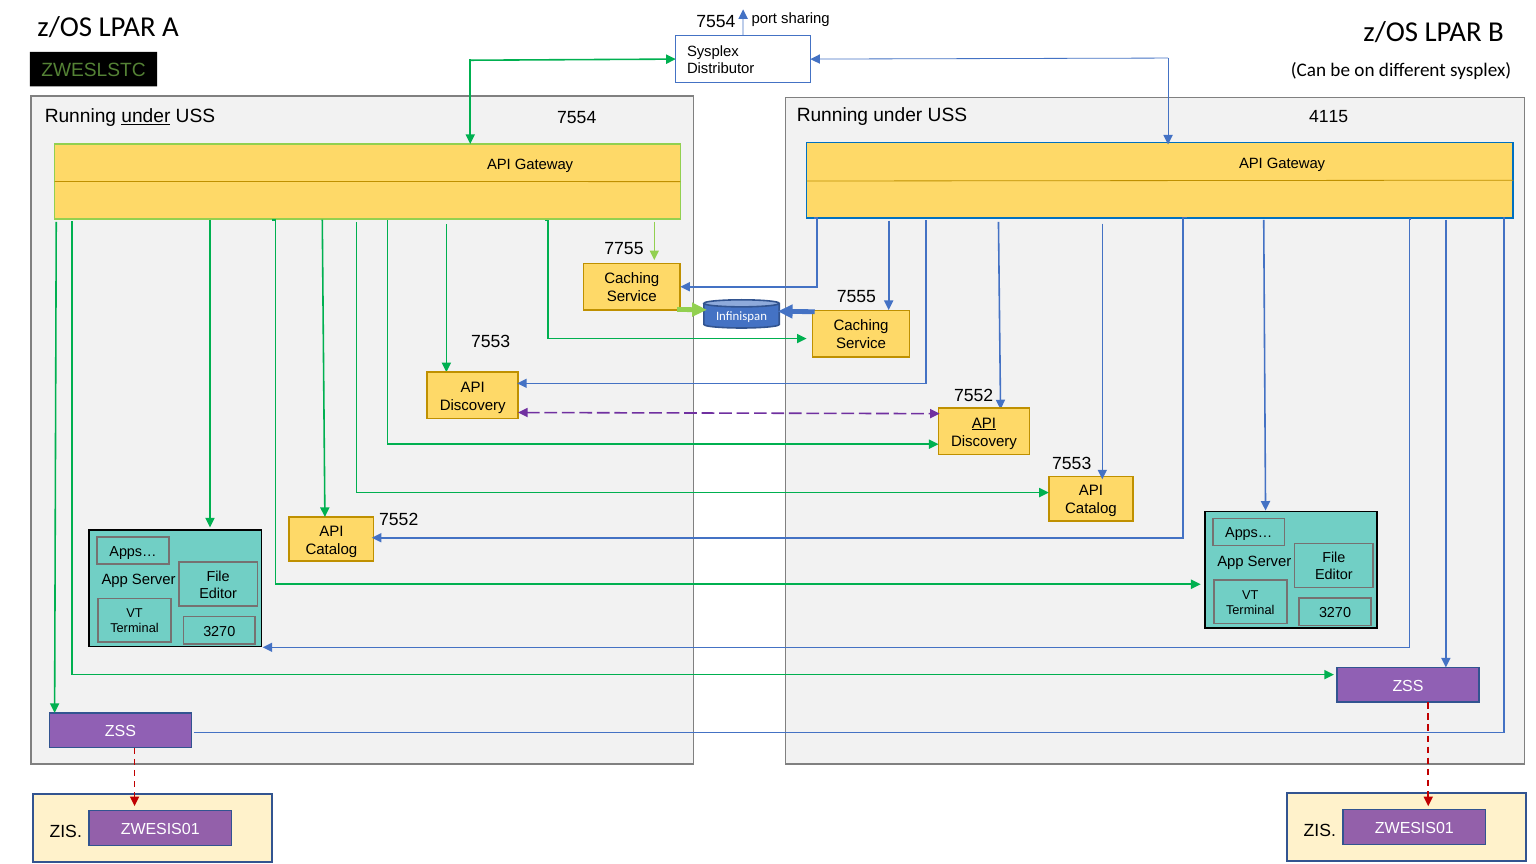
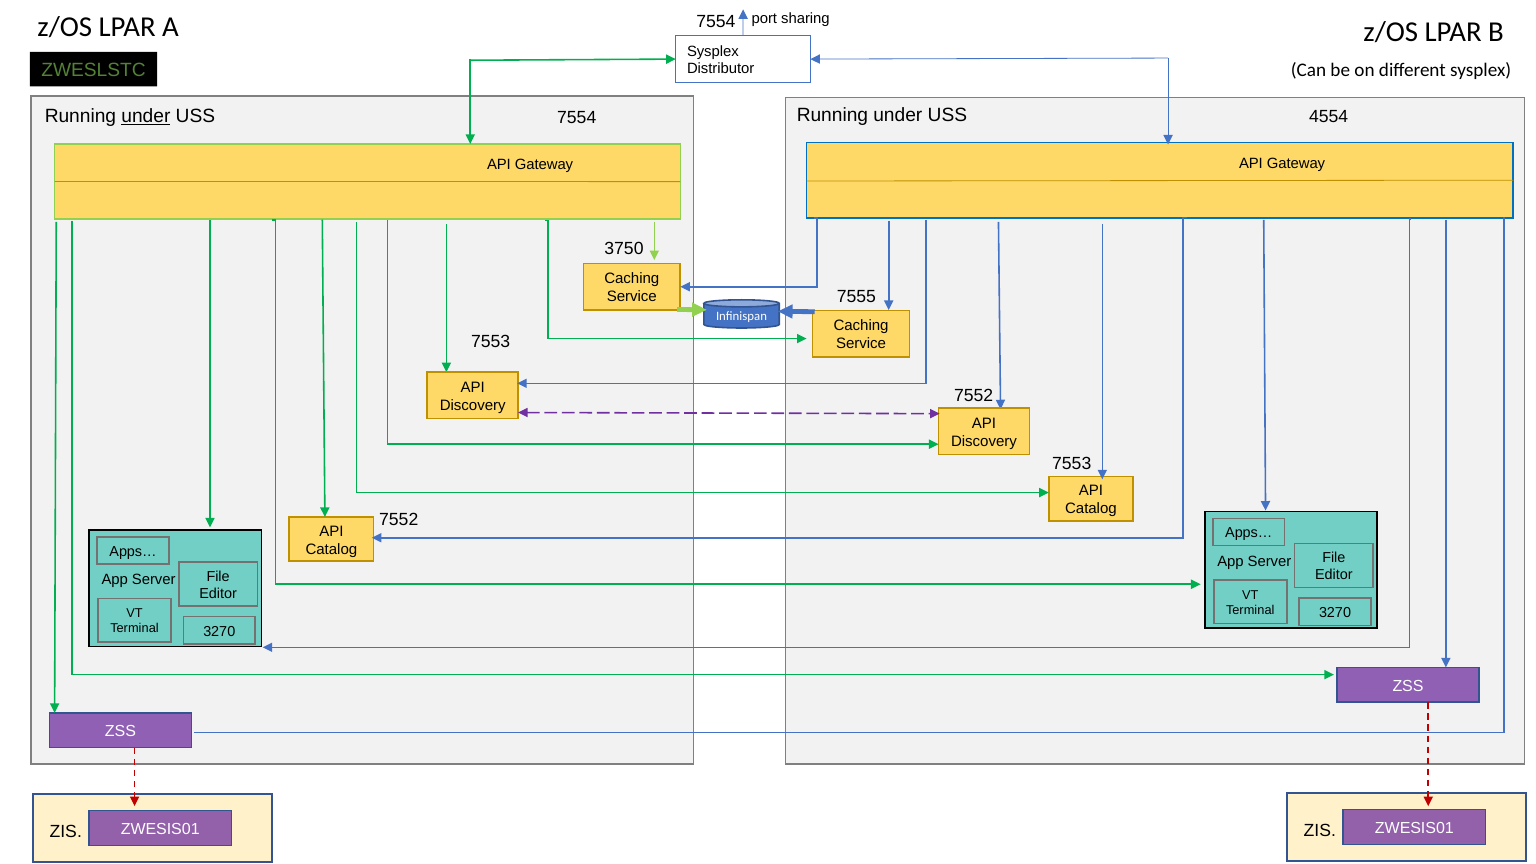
4115: 4115 -> 4554
7755: 7755 -> 3750
API at (984, 423) underline: present -> none
